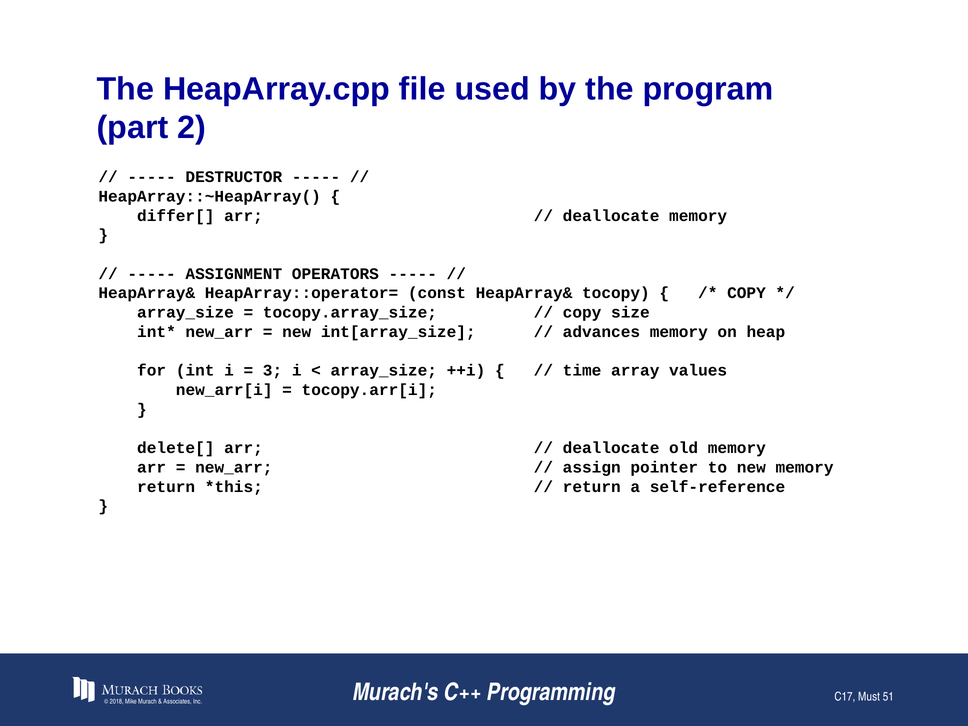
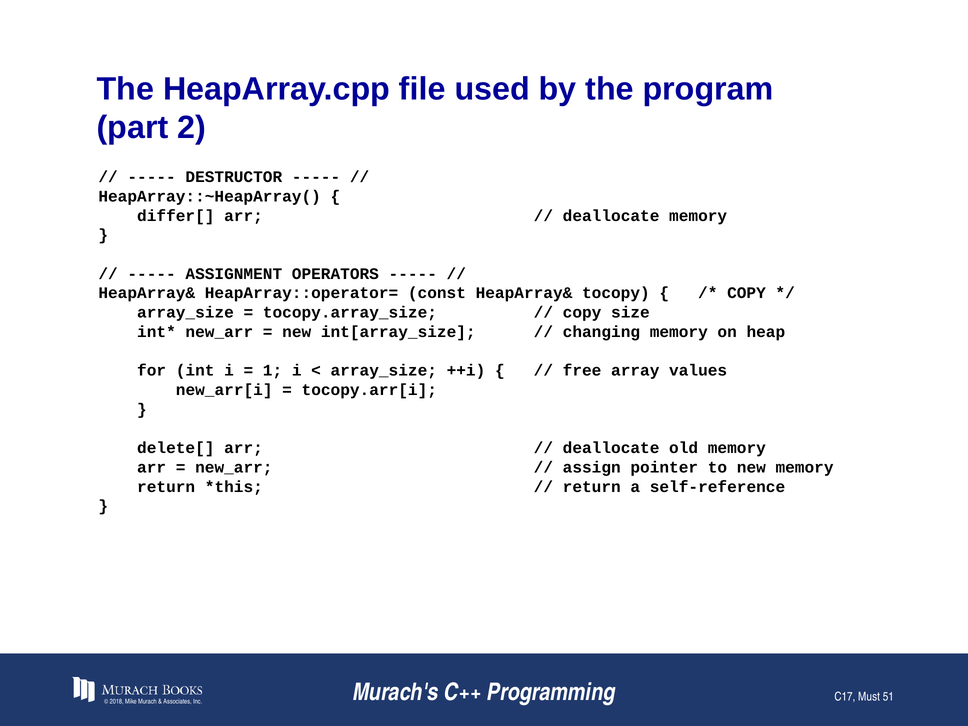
advances: advances -> changing
3: 3 -> 1
time: time -> free
